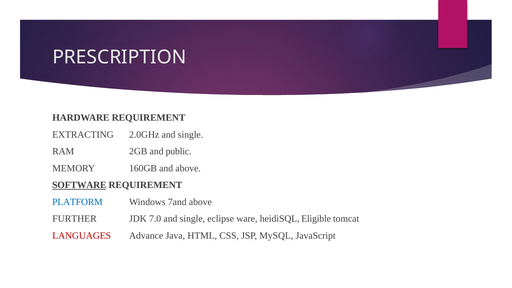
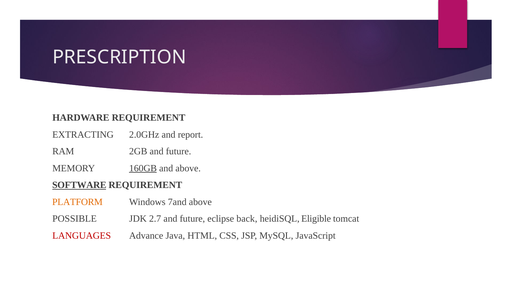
2.0GHz and single: single -> report
2GB and public: public -> future
160GB underline: none -> present
PLATFORM colour: blue -> orange
FURTHER: FURTHER -> POSSIBLE
7.0: 7.0 -> 2.7
single at (192, 219): single -> future
ware: ware -> back
